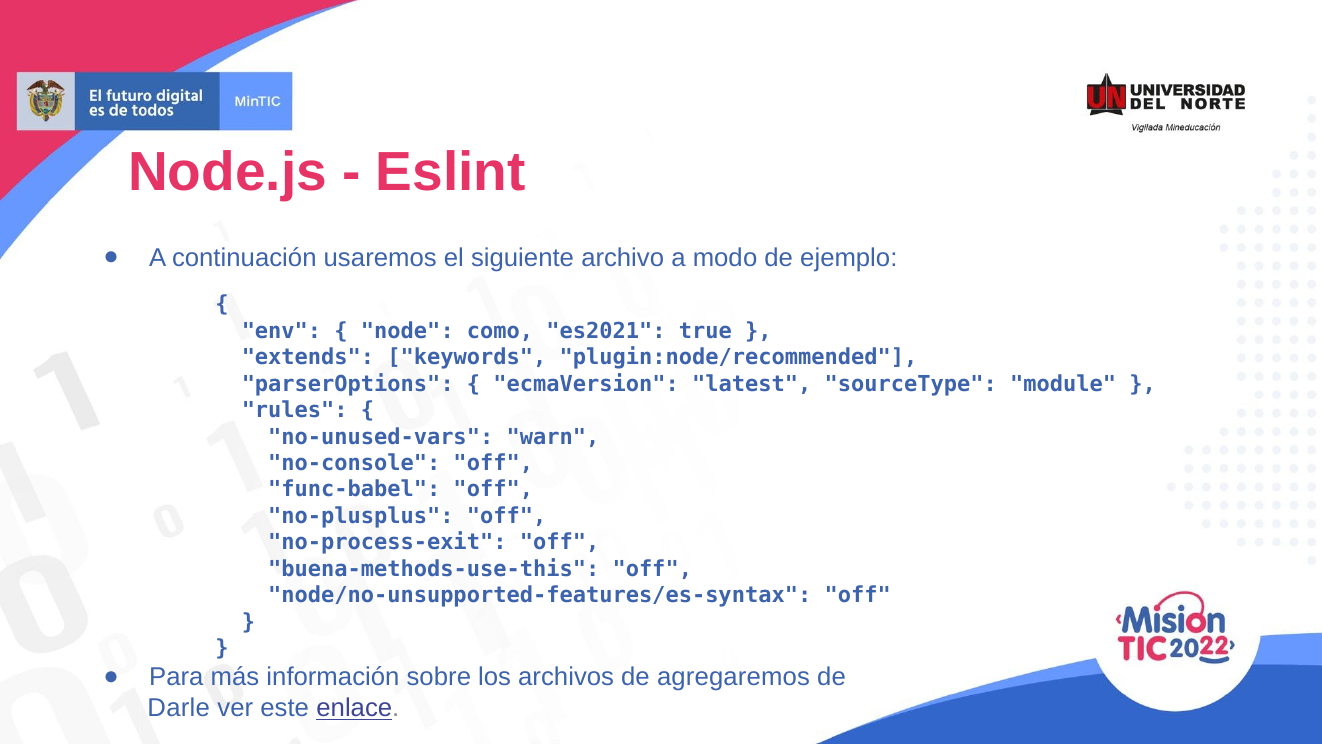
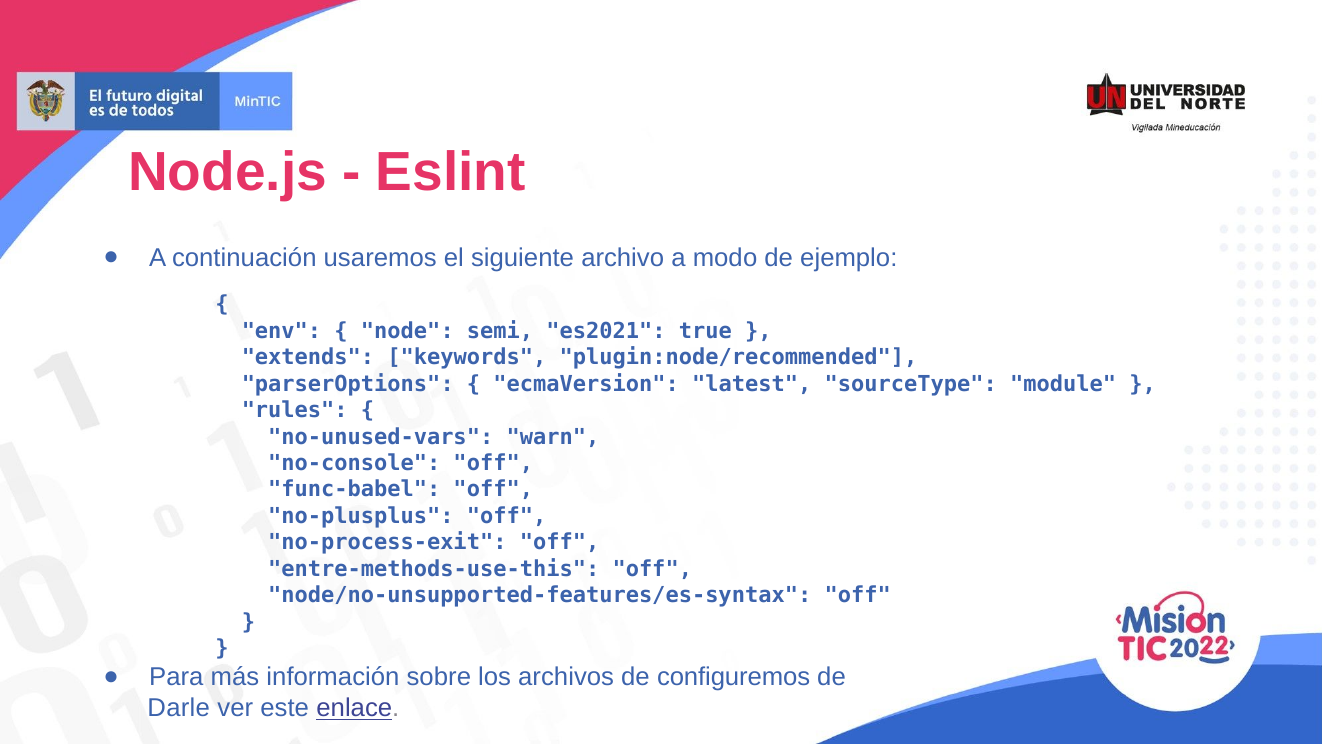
como: como -> semi
buena-methods-use-this: buena-methods-use-this -> entre-methods-use-this
agregaremos: agregaremos -> configuremos
